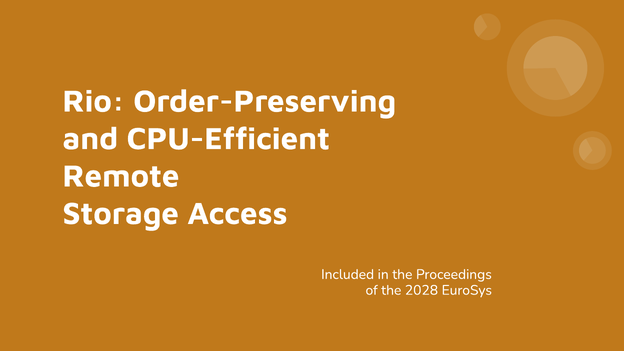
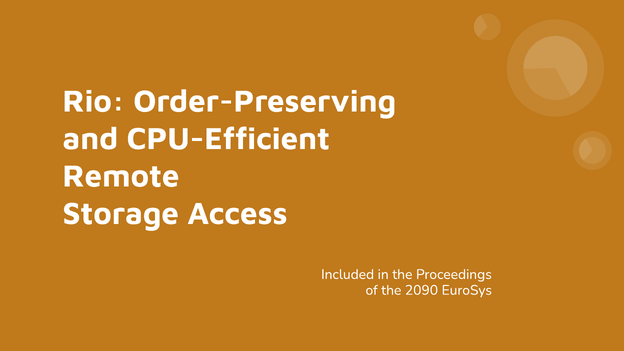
2028: 2028 -> 2090
